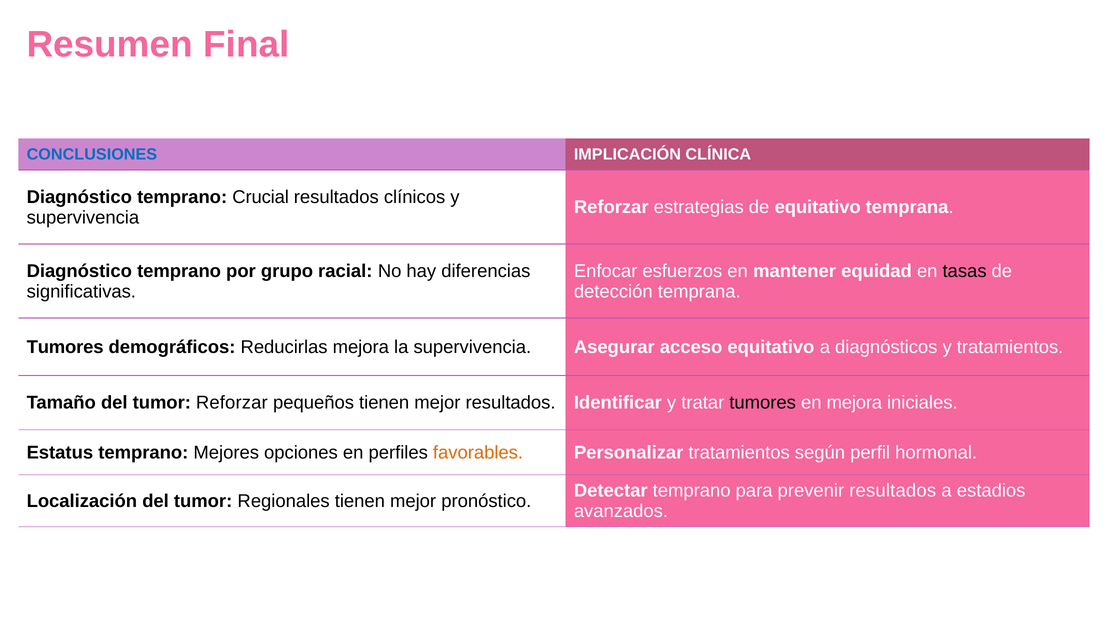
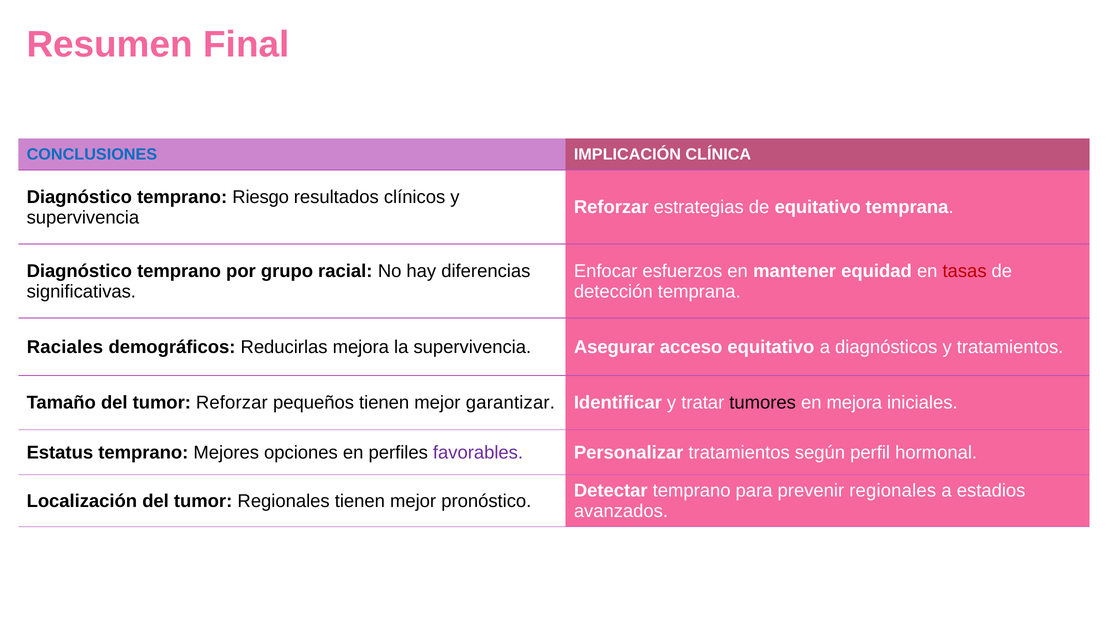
Crucial: Crucial -> Riesgo
tasas colour: black -> red
Tumores at (65, 347): Tumores -> Raciales
mejor resultados: resultados -> garantizar
favorables colour: orange -> purple
prevenir resultados: resultados -> regionales
